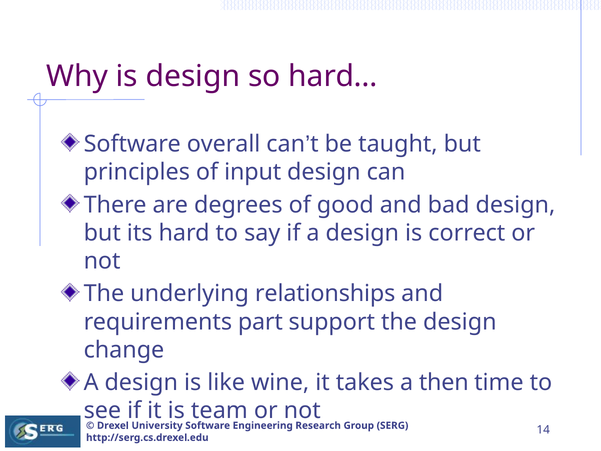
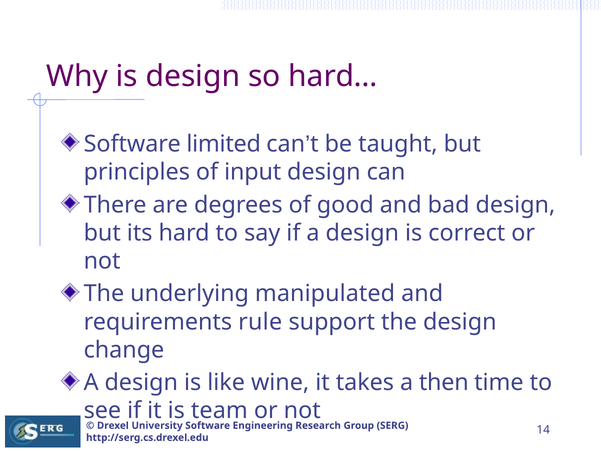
overall: overall -> limited
relationships: relationships -> manipulated
part: part -> rule
